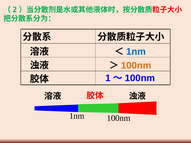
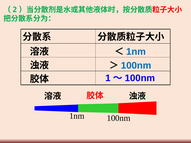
100nm at (136, 66) colour: orange -> blue
